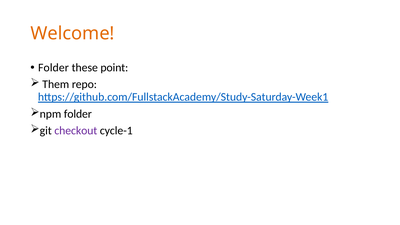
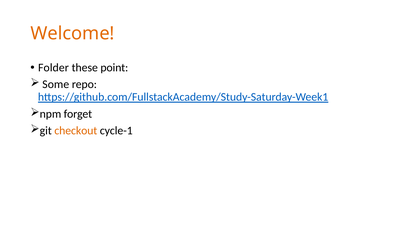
Them: Them -> Some
npm folder: folder -> forget
checkout colour: purple -> orange
